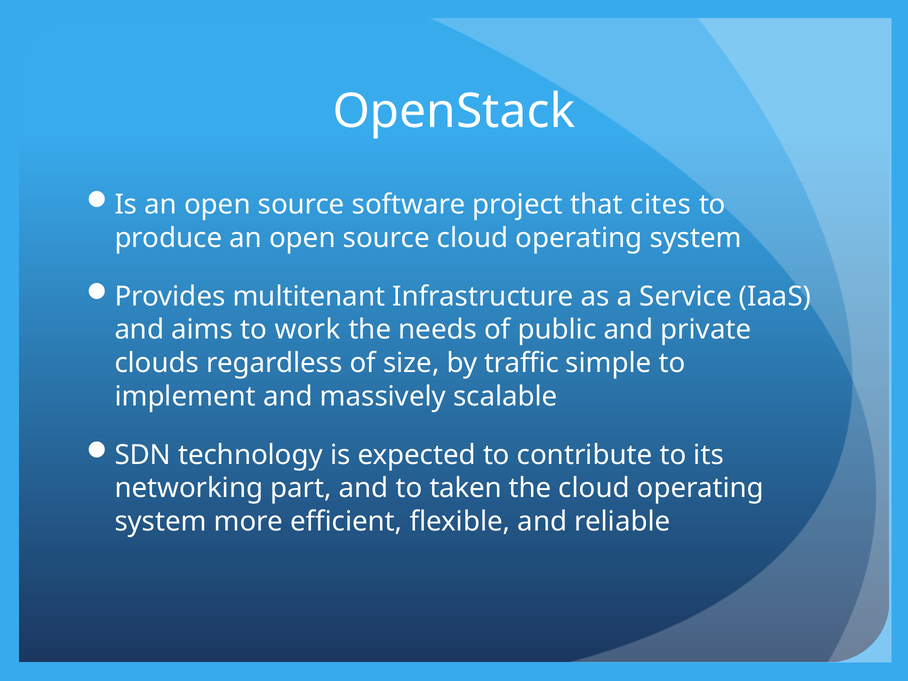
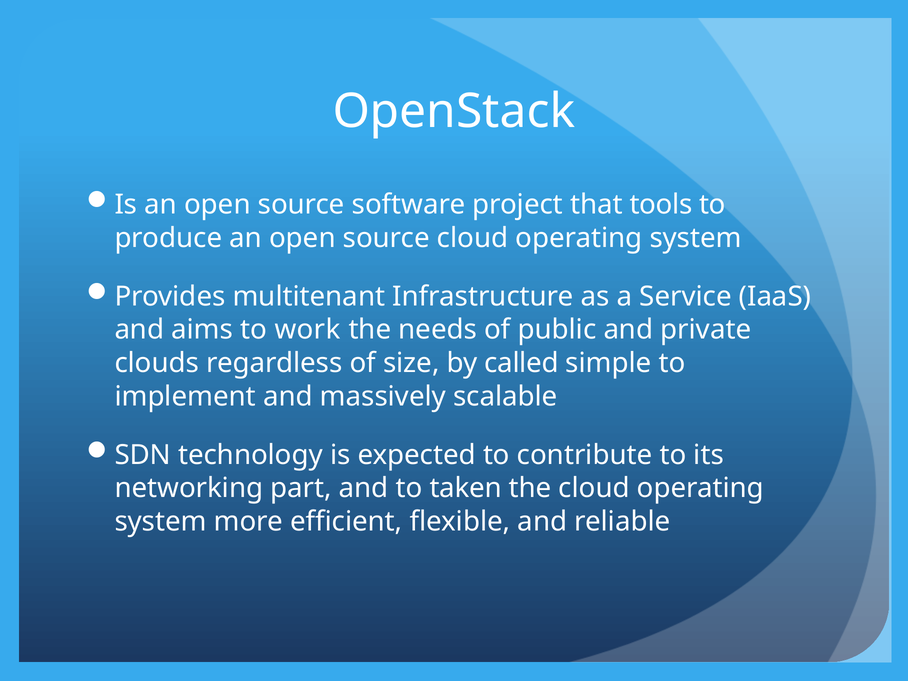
cites: cites -> tools
traffic: traffic -> called
